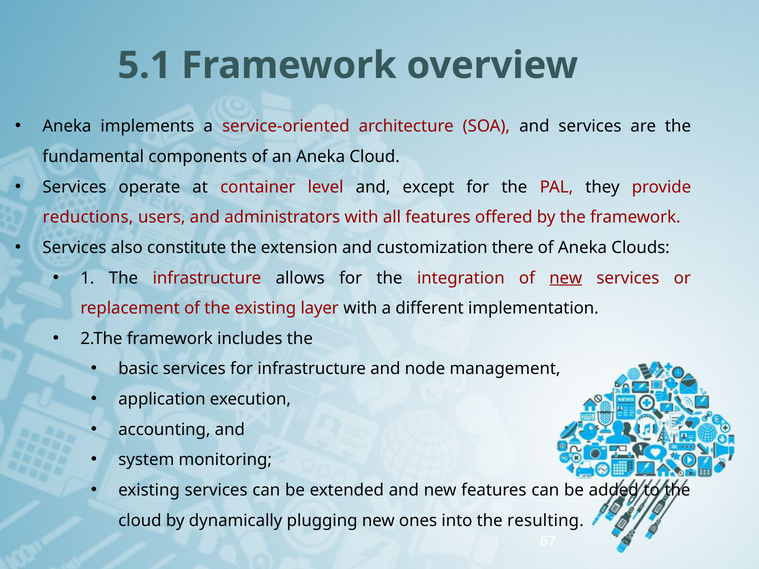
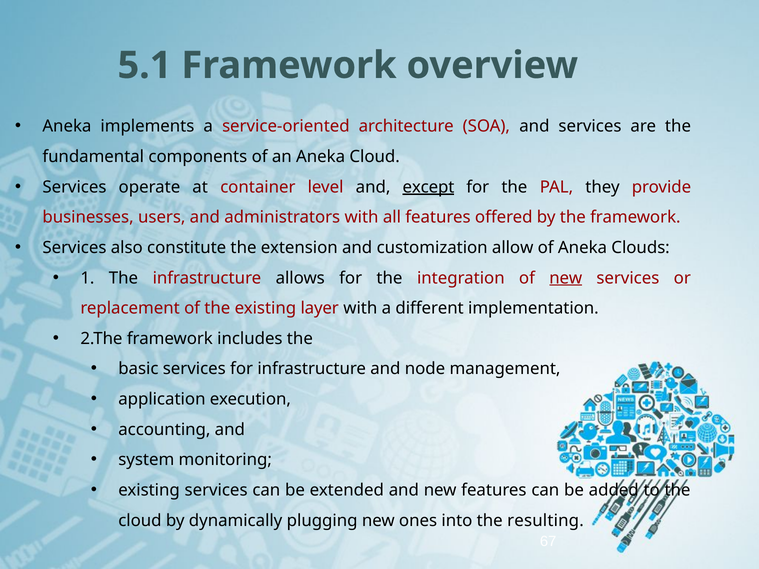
except underline: none -> present
reductions: reductions -> businesses
there: there -> allow
